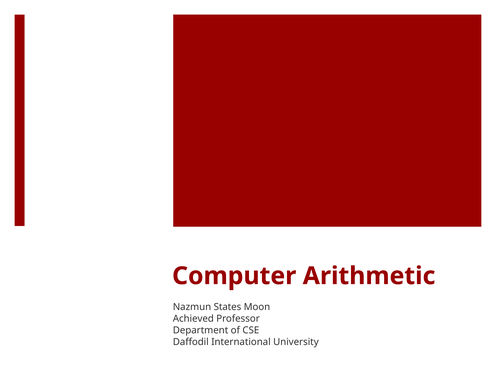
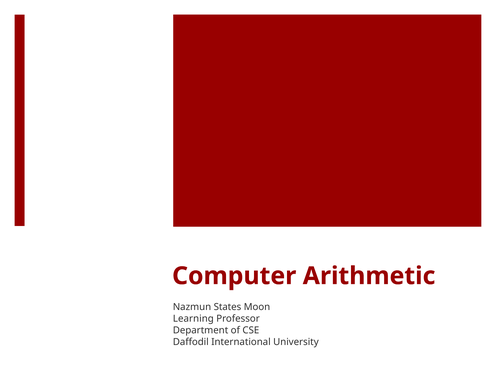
Achieved: Achieved -> Learning
